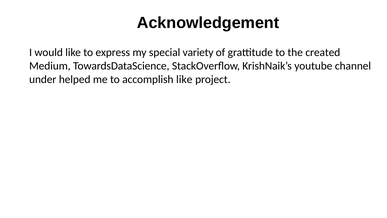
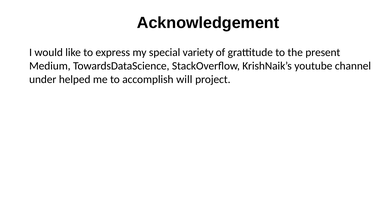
created: created -> present
accomplish like: like -> will
